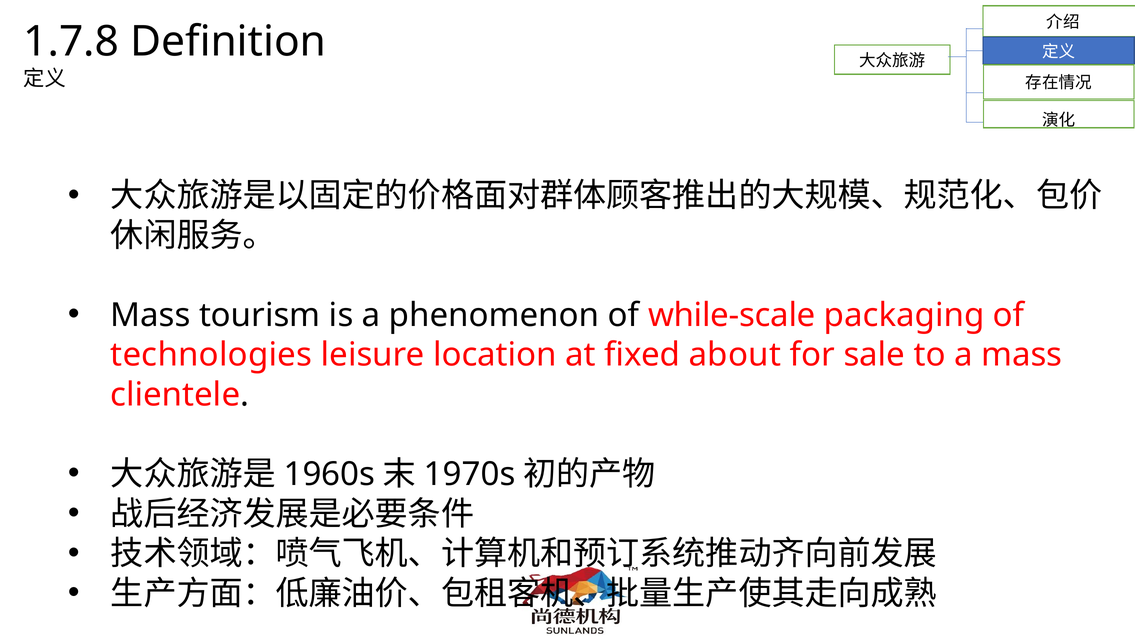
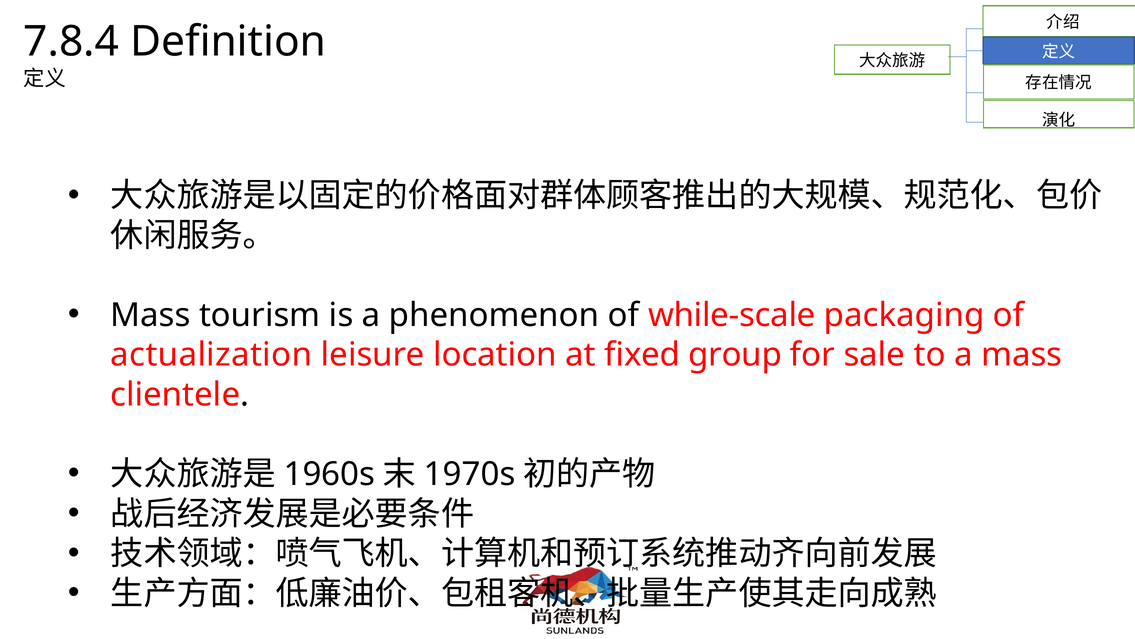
1.7.8: 1.7.8 -> 7.8.4
technologies: technologies -> actualization
about: about -> group
